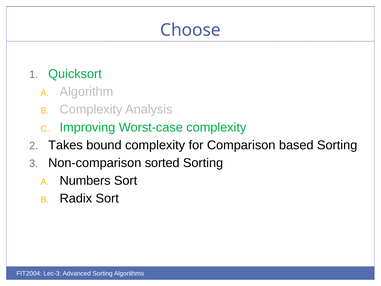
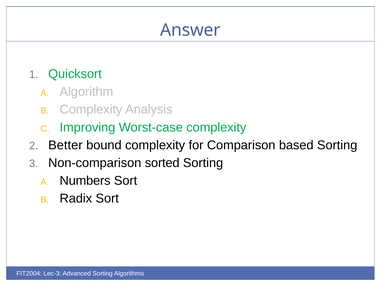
Choose: Choose -> Answer
Takes: Takes -> Better
